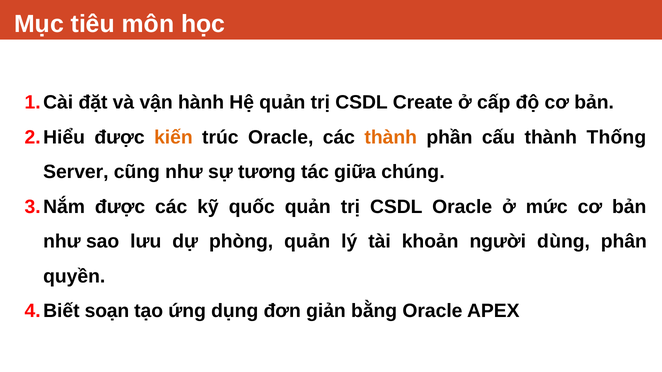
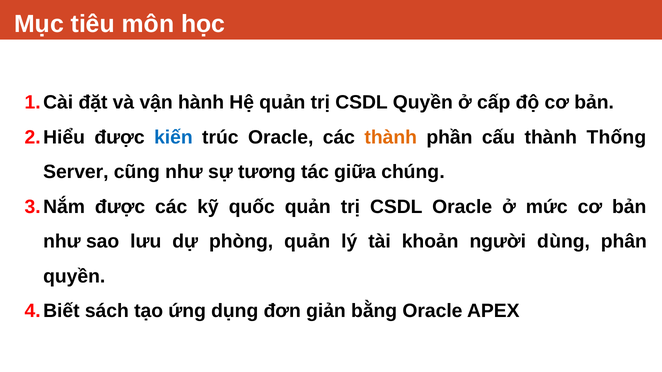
CSDL Create: Create -> Quyền
kiến colour: orange -> blue
soạn: soạn -> sách
